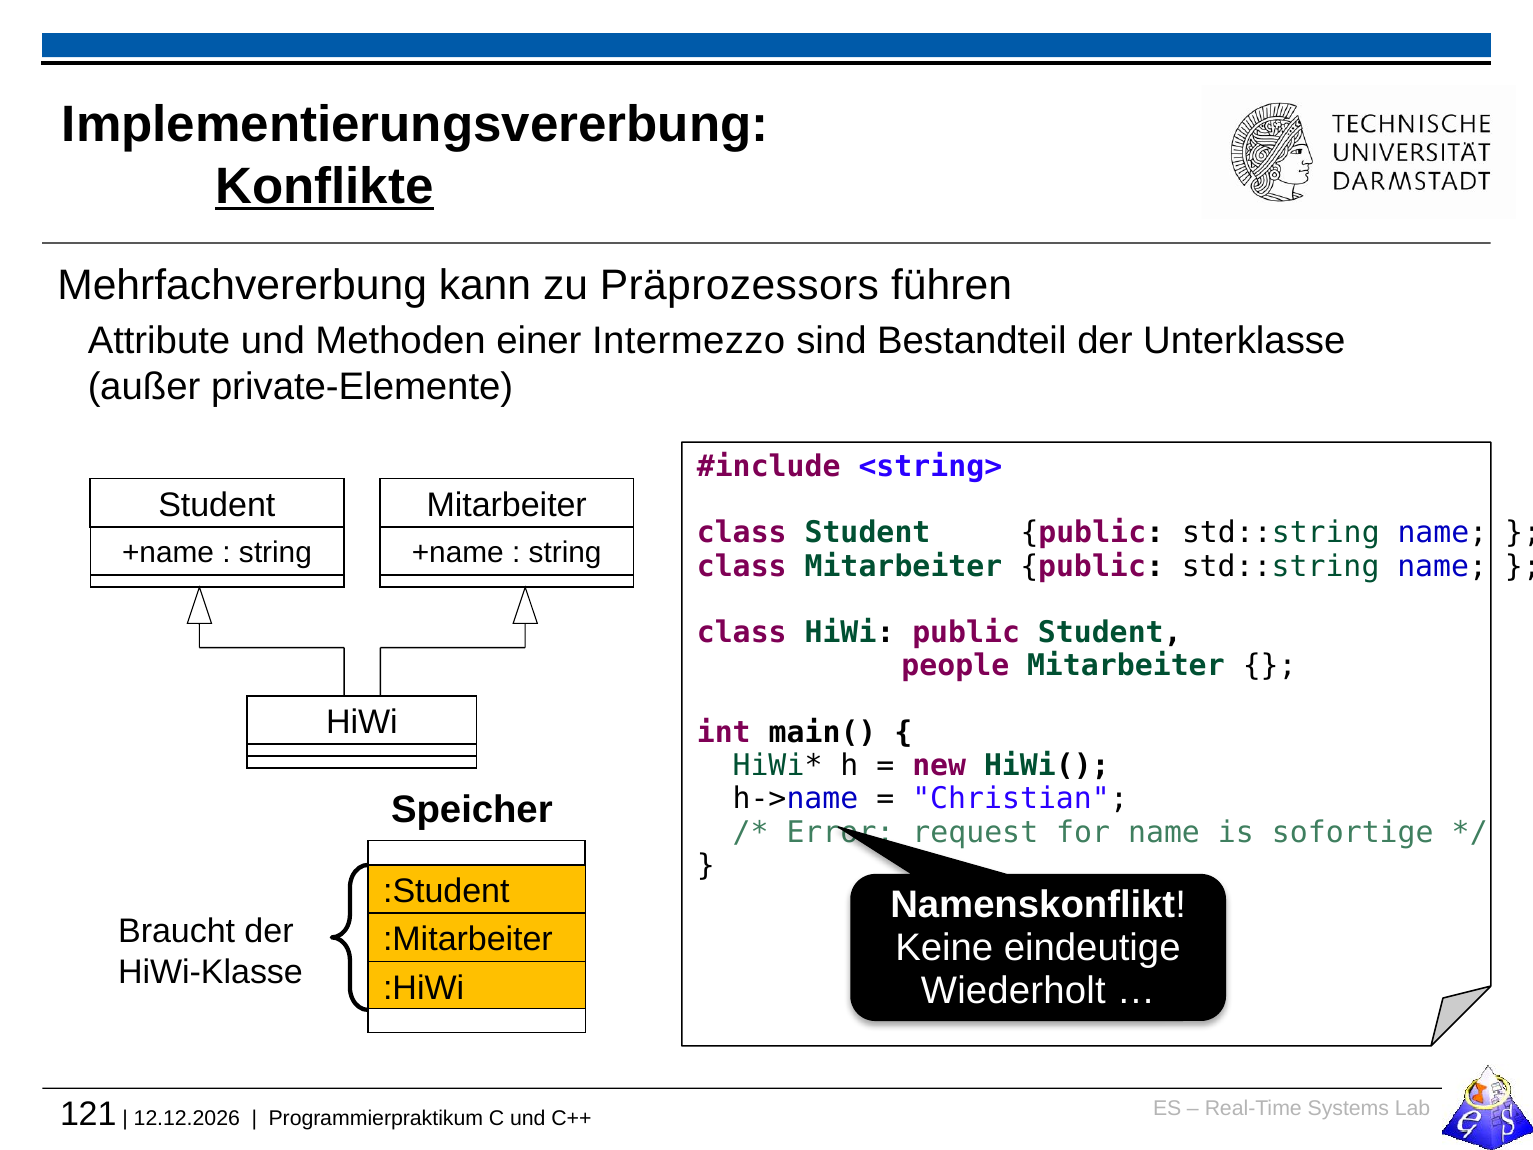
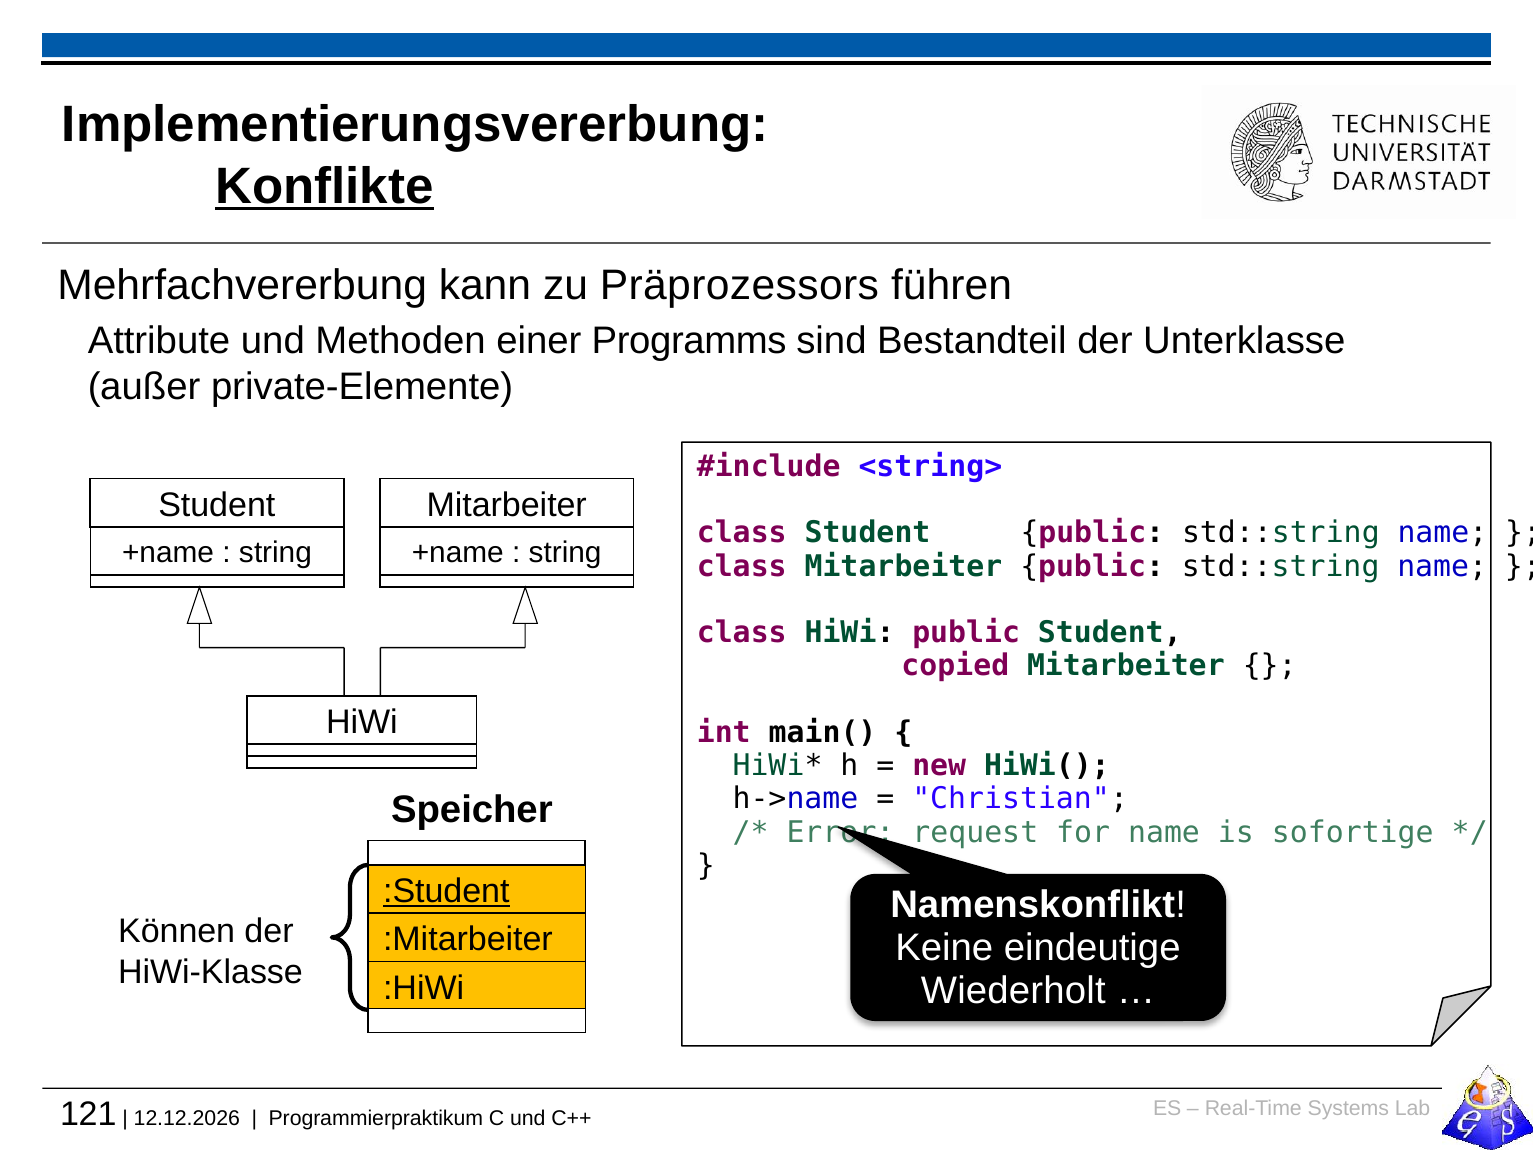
Intermezzo: Intermezzo -> Programms
people: people -> copied
:Student underline: none -> present
Braucht: Braucht -> Können
